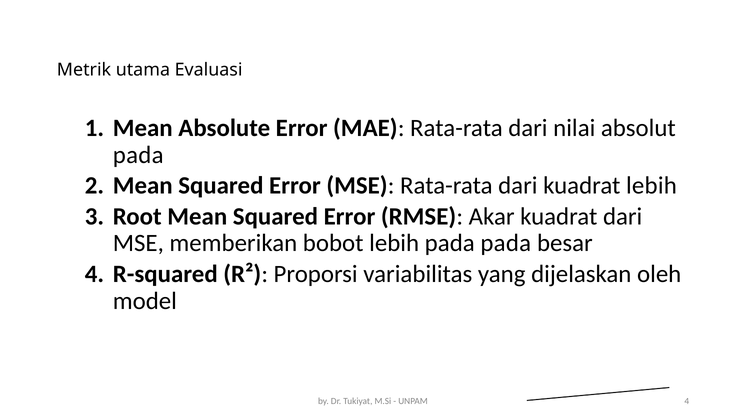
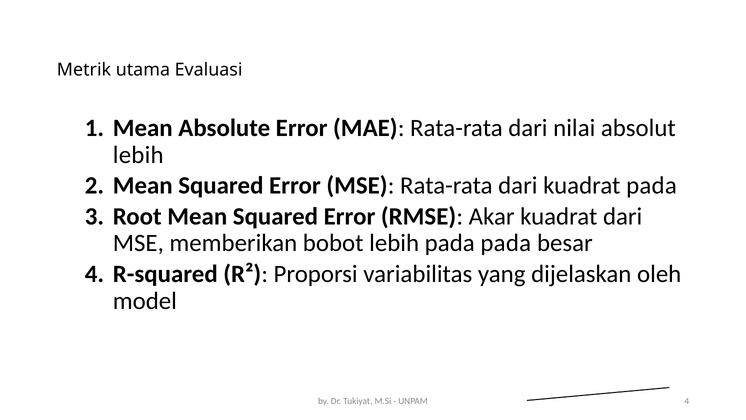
pada at (138, 155): pada -> lebih
kuadrat lebih: lebih -> pada
